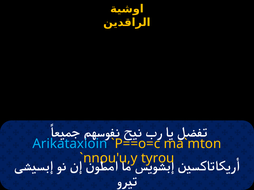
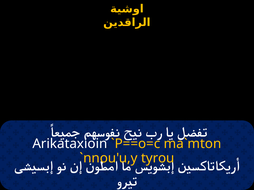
Arikataxioin colour: light blue -> white
